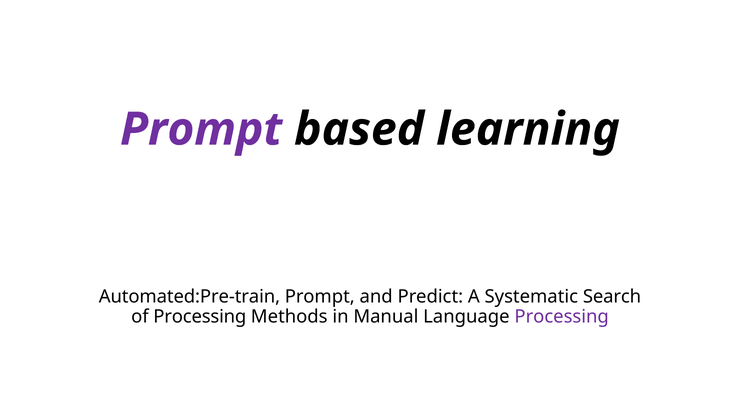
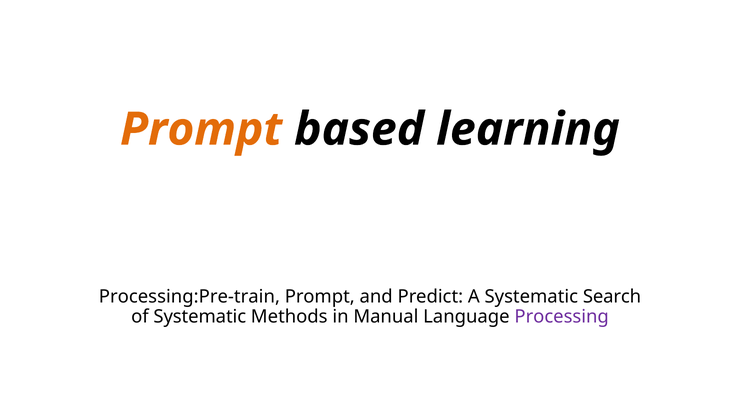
Prompt at (201, 129) colour: purple -> orange
Automated:Pre-train: Automated:Pre-train -> Processing:Pre-train
of Processing: Processing -> Systematic
